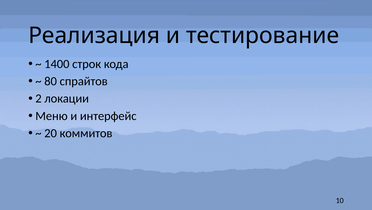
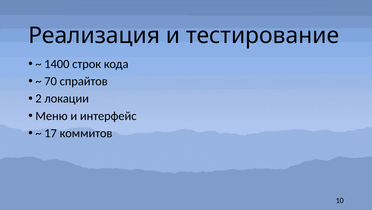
80: 80 -> 70
20: 20 -> 17
